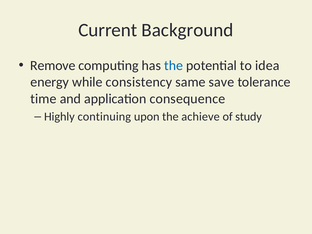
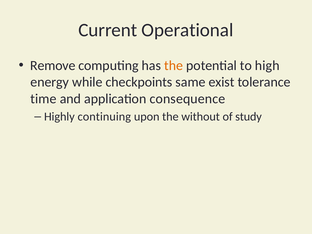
Background: Background -> Operational
the at (174, 65) colour: blue -> orange
idea: idea -> high
consistency: consistency -> checkpoints
save: save -> exist
achieve: achieve -> without
